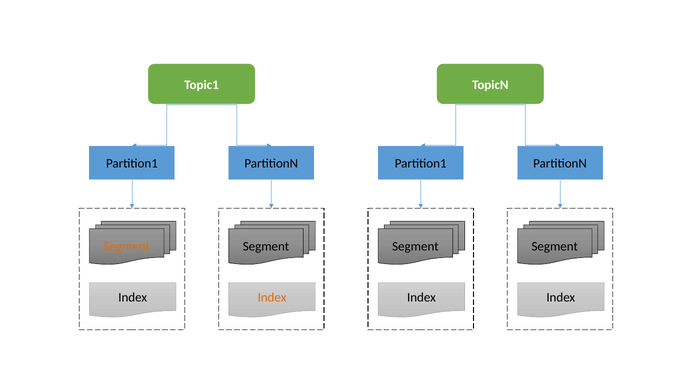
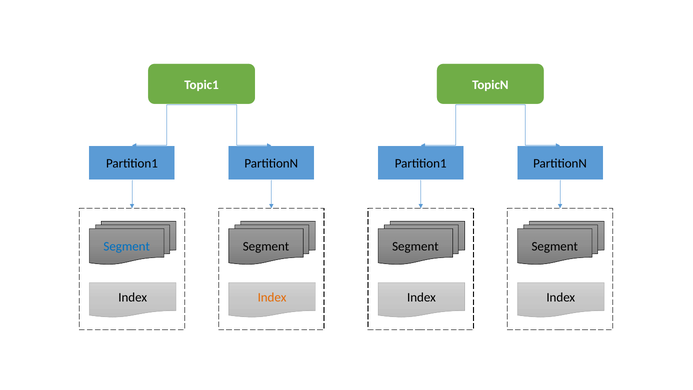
Segment at (127, 246) colour: orange -> blue
